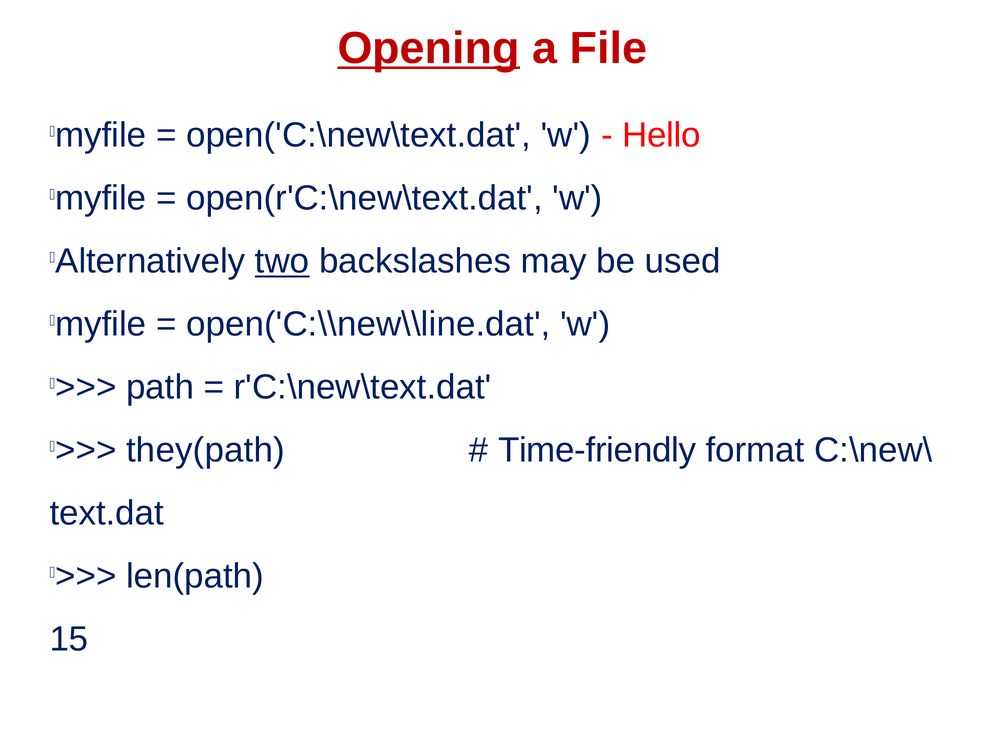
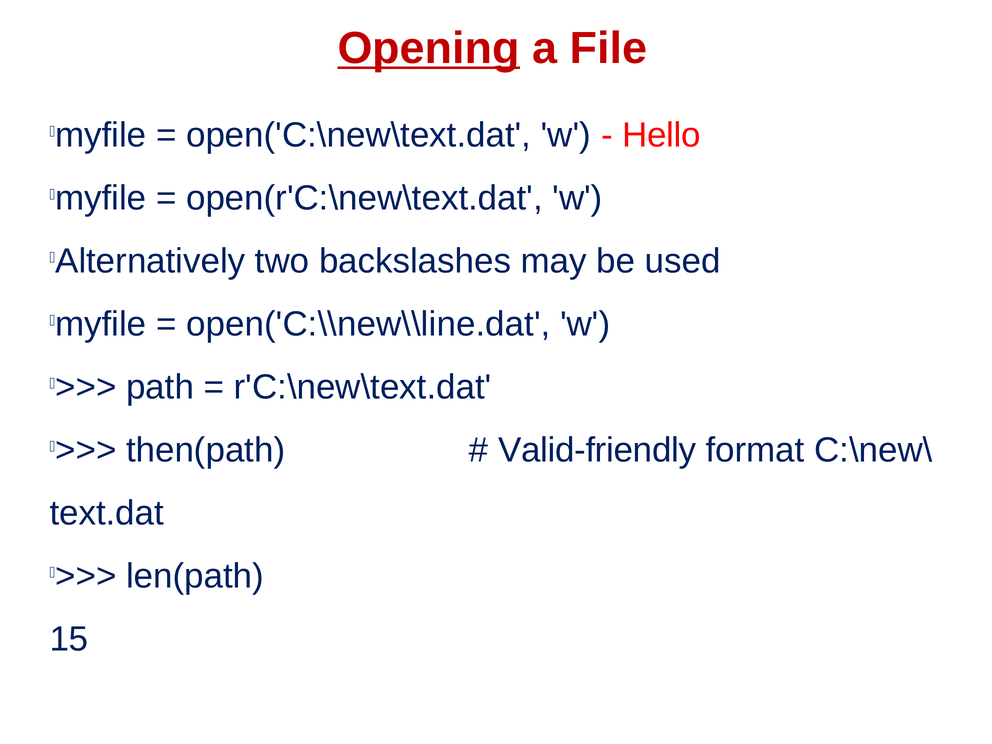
two underline: present -> none
they(path: they(path -> then(path
Time-friendly: Time-friendly -> Valid-friendly
